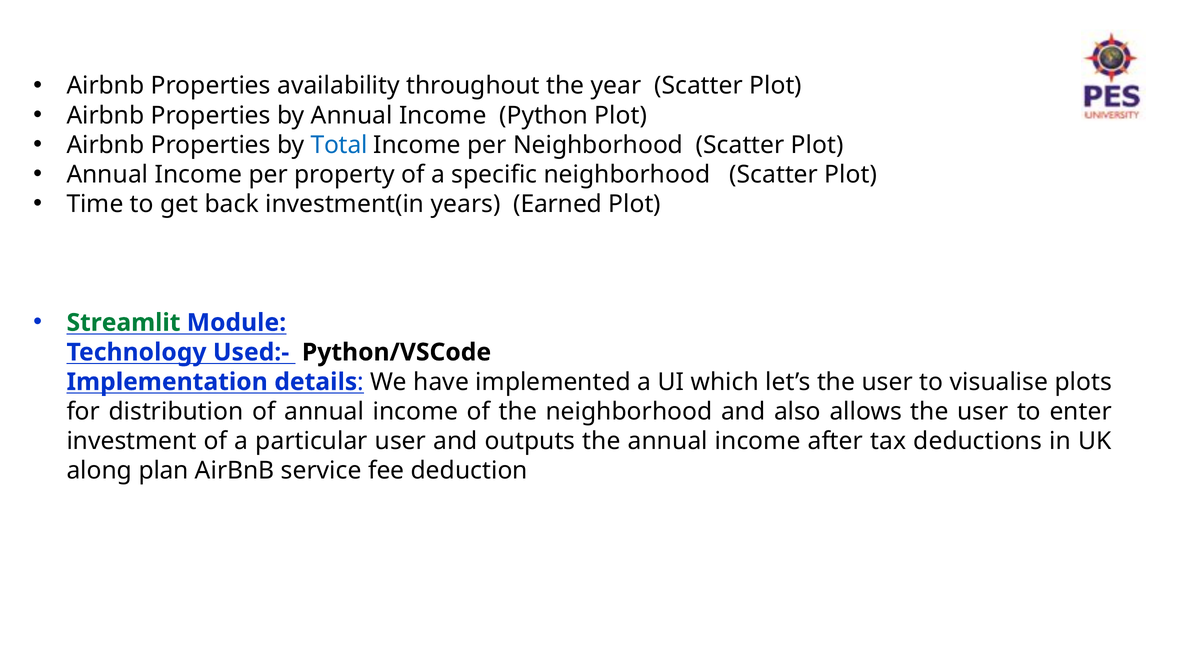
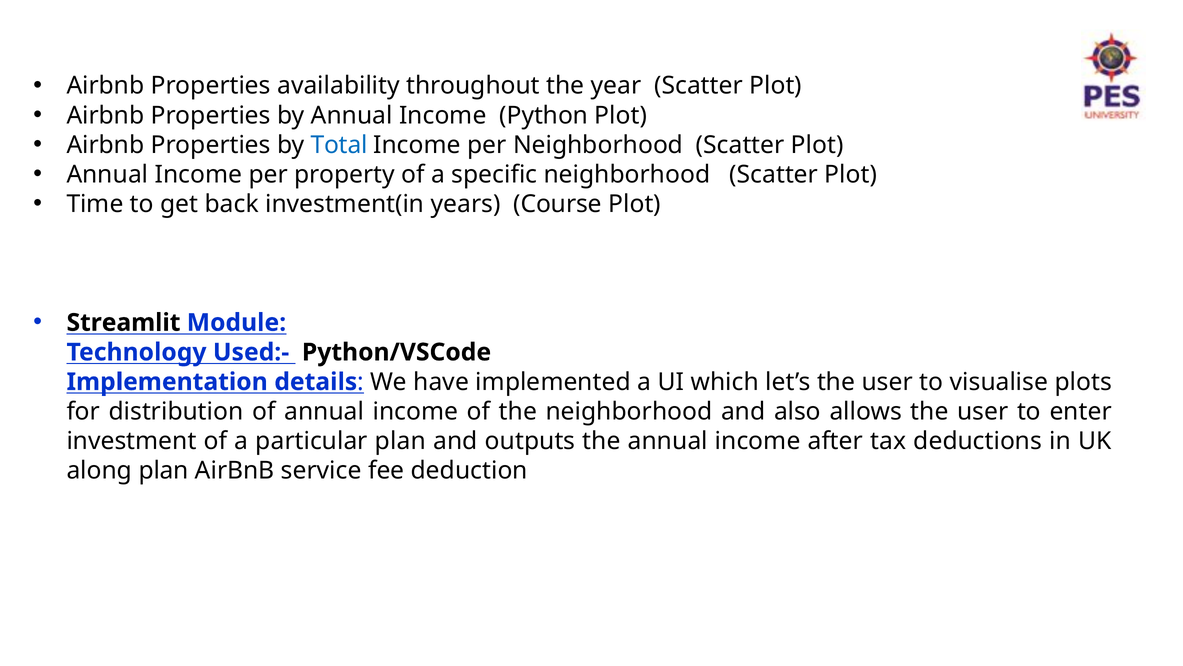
Earned: Earned -> Course
Streamlit colour: green -> black
particular user: user -> plan
